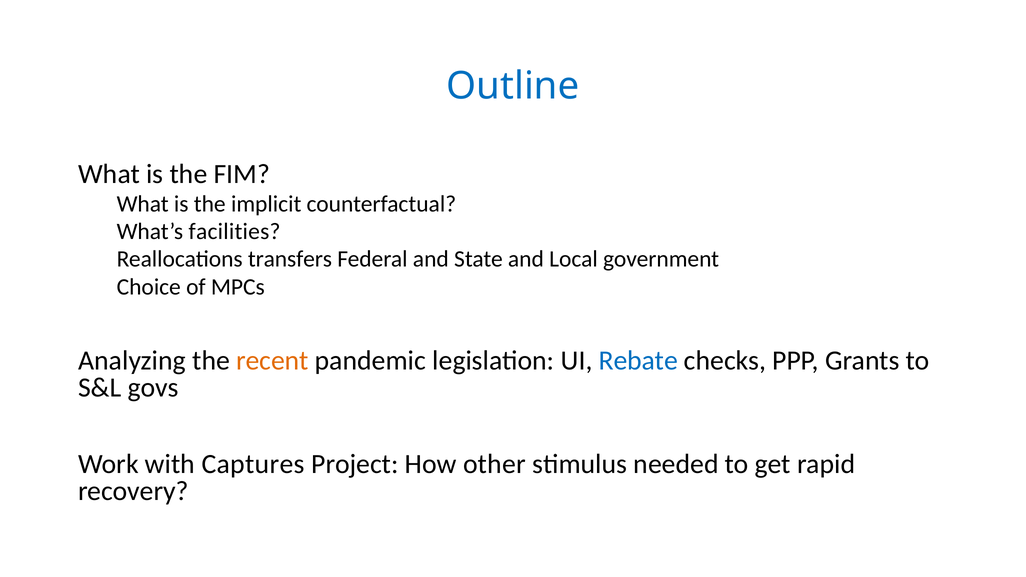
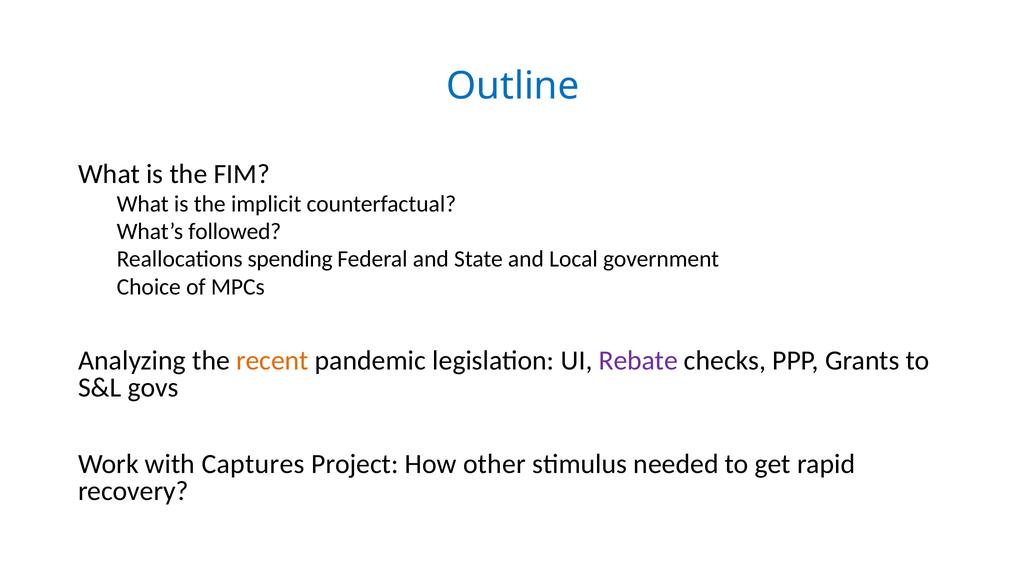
facilities: facilities -> followed
transfers: transfers -> spending
Rebate colour: blue -> purple
